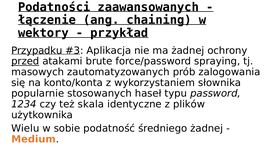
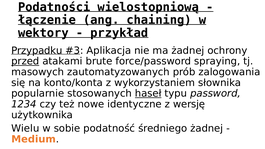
zaawansowanych: zaawansowanych -> wielostopniową
haseł underline: none -> present
skala: skala -> nowe
plików: plików -> wersję
